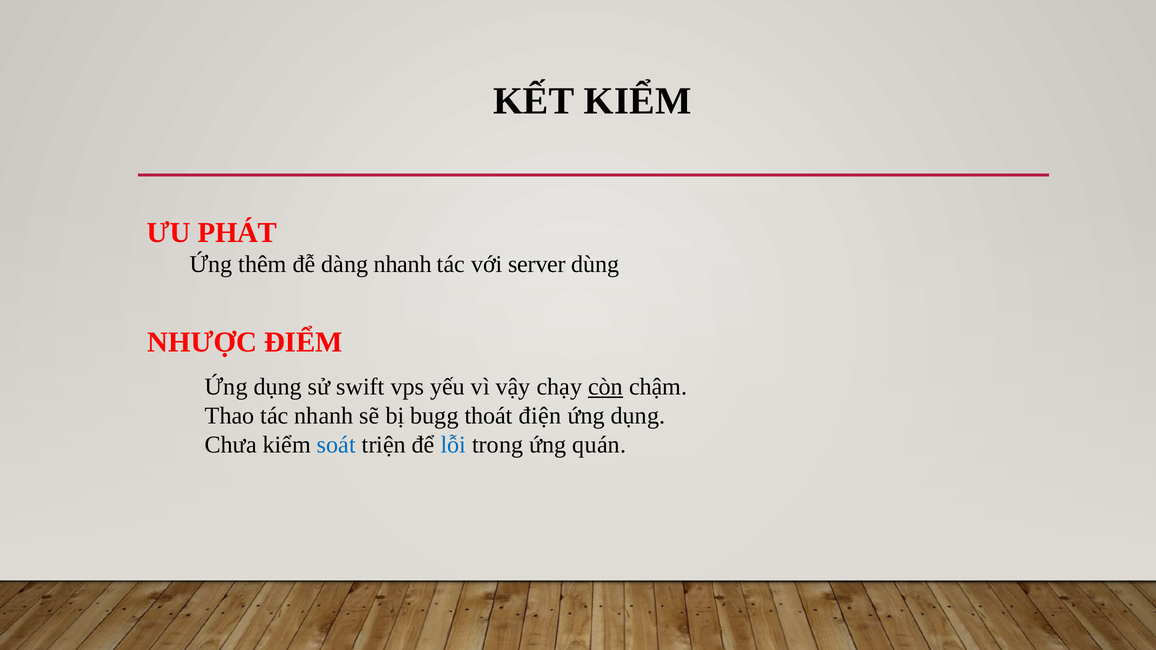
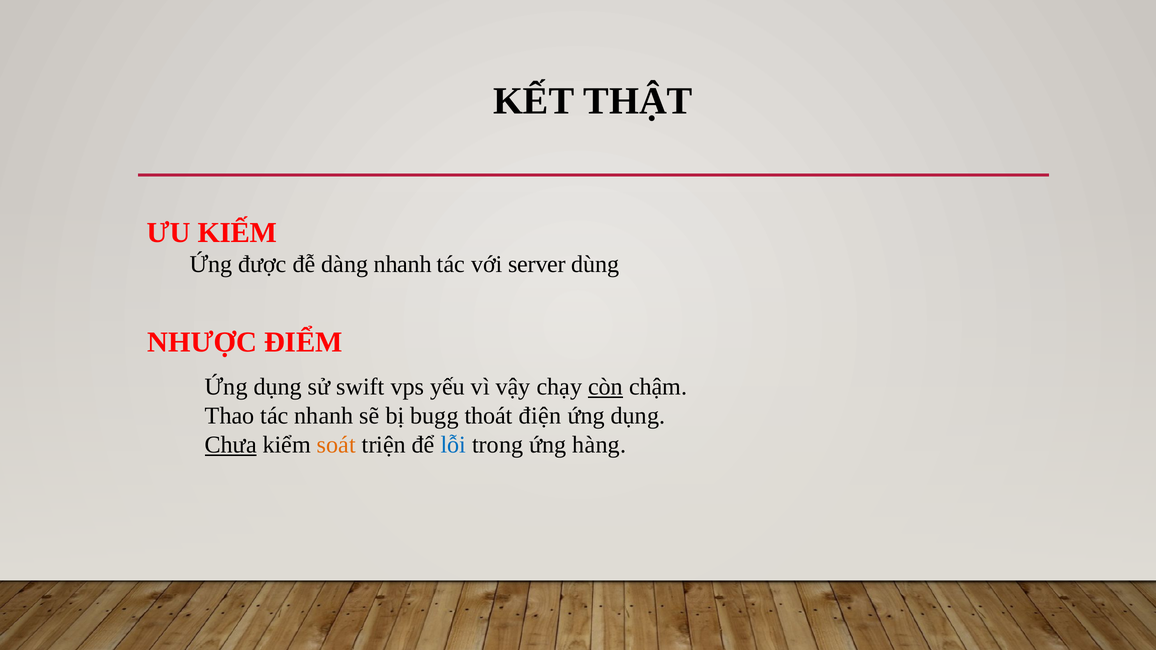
KẾT KIỂM: KIỂM -> THẬT
PHÁT: PHÁT -> KIẾM
thêm: thêm -> được
Chưa underline: none -> present
soát colour: blue -> orange
quán: quán -> hàng
